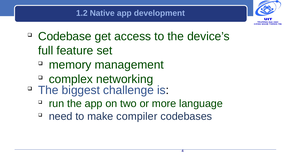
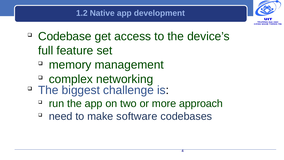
language: language -> approach
compiler: compiler -> software
